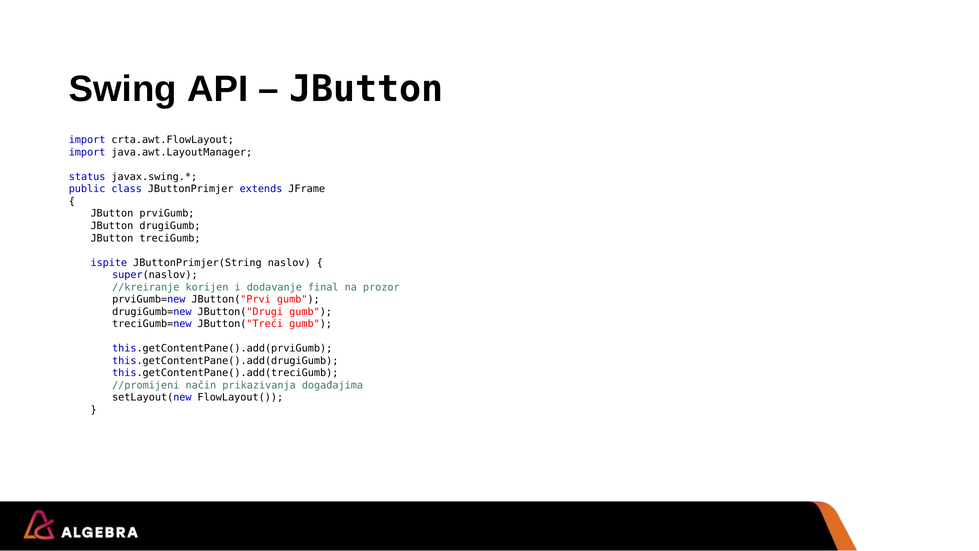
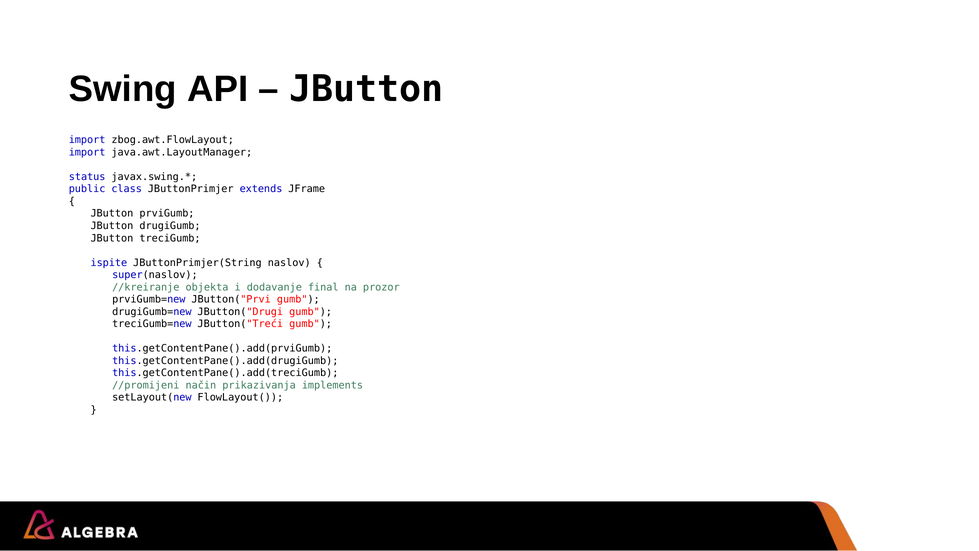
crta.awt.FlowLayout: crta.awt.FlowLayout -> zbog.awt.FlowLayout
korijen: korijen -> objekta
događajima: događajima -> implements
